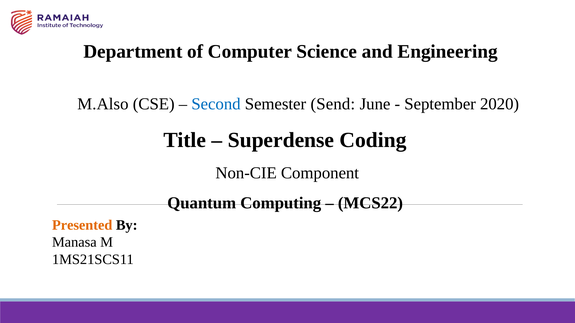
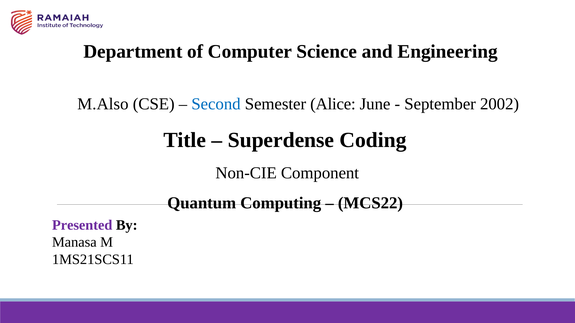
Send: Send -> Alice
2020: 2020 -> 2002
Presented colour: orange -> purple
